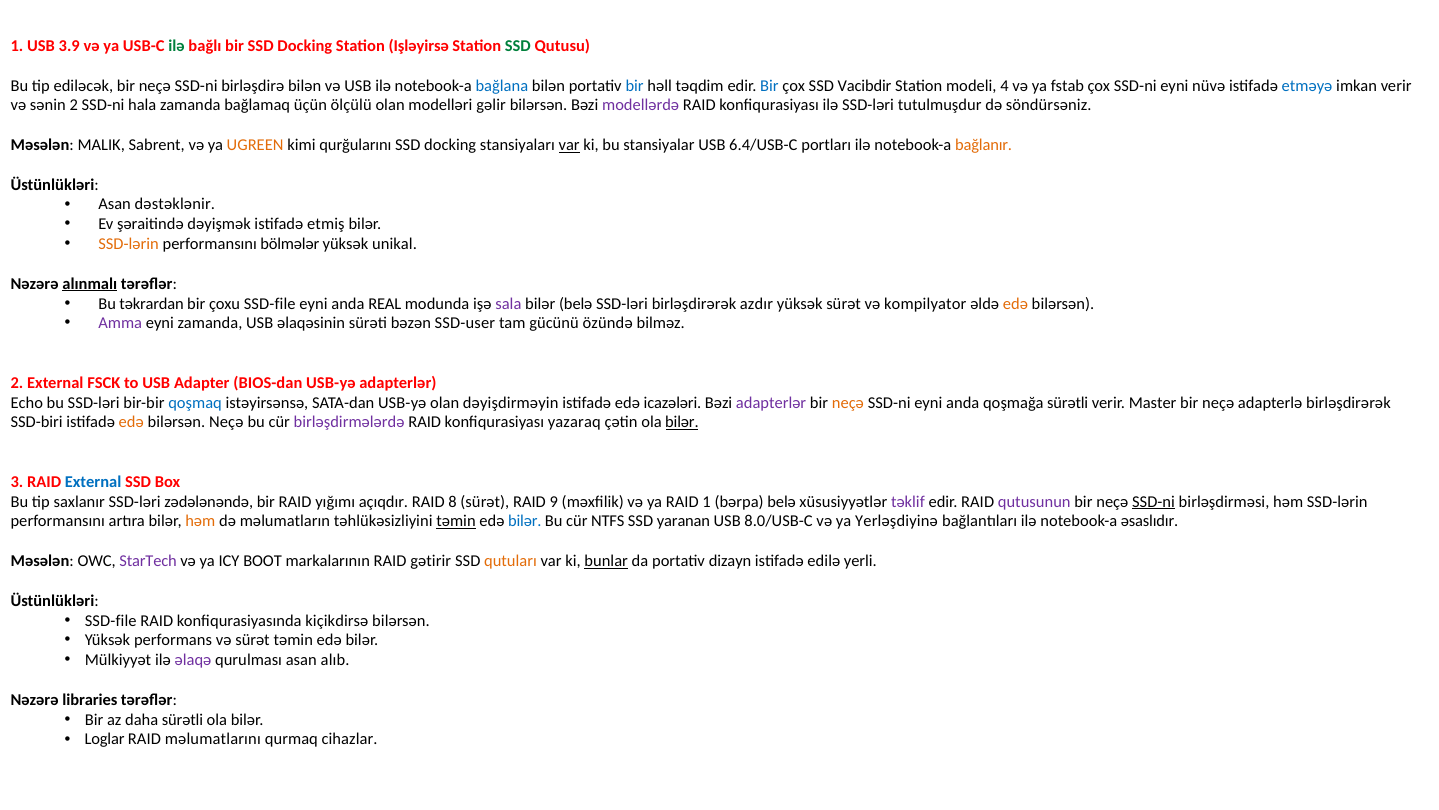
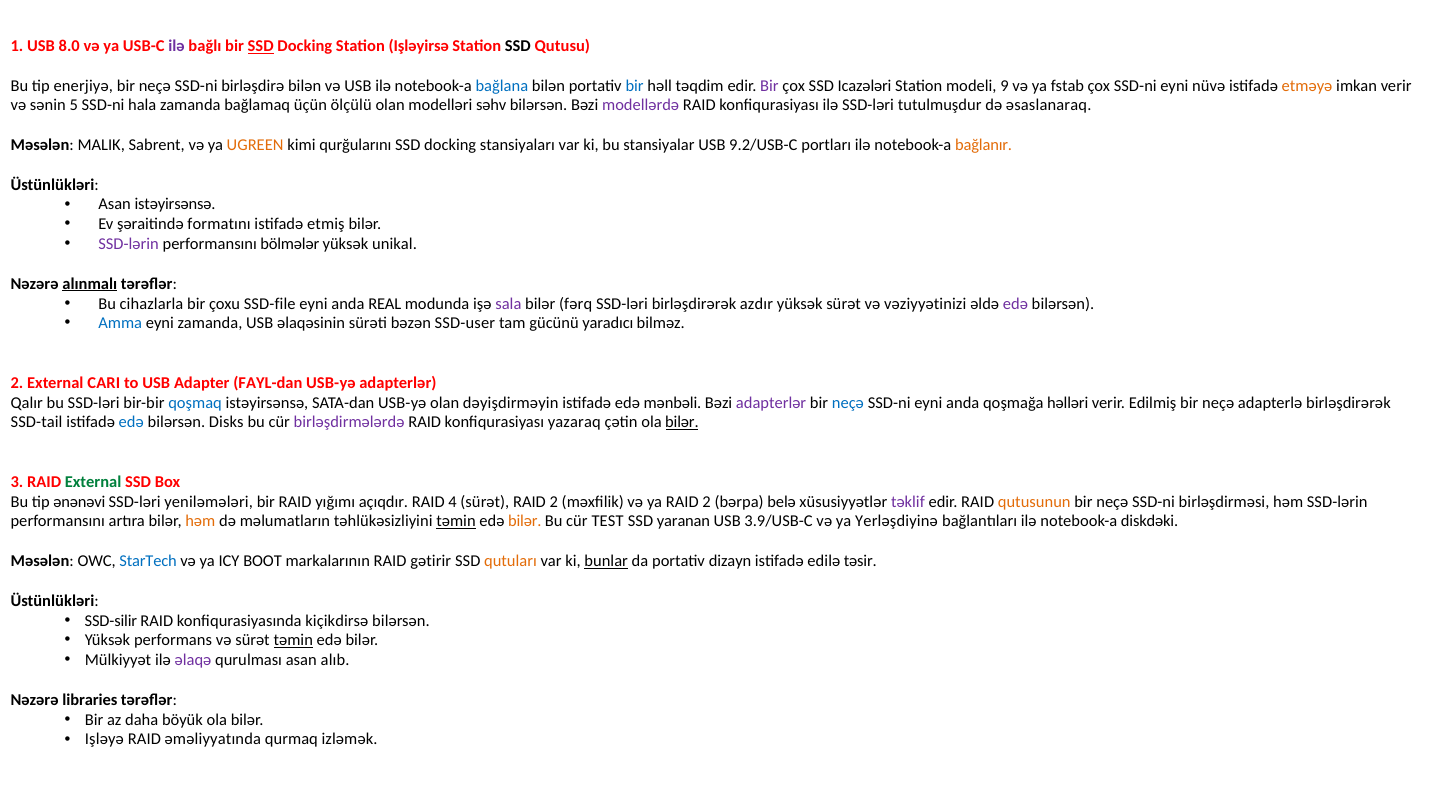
3.9: 3.9 -> 8.0
ilə at (177, 46) colour: green -> purple
SSD at (261, 46) underline: none -> present
SSD at (518, 46) colour: green -> black
ediləcək: ediləcək -> enerjiyə
Bir at (769, 86) colour: blue -> purple
Vacibdir: Vacibdir -> Icazələri
4: 4 -> 9
etməyə colour: blue -> orange
sənin 2: 2 -> 5
gəlir: gəlir -> səhv
söndürsəniz: söndürsəniz -> əsaslanaraq
var at (569, 145) underline: present -> none
6.4/USB-C: 6.4/USB-C -> 9.2/USB-C
Asan dəstəklənir: dəstəklənir -> istəyirsənsə
dəyişmək: dəyişmək -> formatını
SSD-lərin at (129, 244) colour: orange -> purple
təkrardan: təkrardan -> cihazlarla
bilər belə: belə -> fərq
kompilyator: kompilyator -> vəziyyətinizi
edə at (1015, 303) colour: orange -> purple
Amma colour: purple -> blue
özündə: özündə -> yaradıcı
FSCK: FSCK -> CARI
BIOS-dan: BIOS-dan -> FAYL-dan
Echo: Echo -> Qalır
icazələri: icazələri -> mənbəli
neçə at (848, 402) colour: orange -> blue
qoşmağa sürətli: sürətli -> həlləri
Master: Master -> Edilmiş
SSD-biri: SSD-biri -> SSD-tail
edə at (131, 422) colour: orange -> blue
bilərsən Neçə: Neçə -> Disks
External at (93, 482) colour: blue -> green
saxlanır: saxlanır -> ənənəvi
zədələnəndə: zədələnəndə -> yeniləmələri
8: 8 -> 4
sürət RAID 9: 9 -> 2
ya RAID 1: 1 -> 2
qutusunun colour: purple -> orange
SSD-ni at (1154, 501) underline: present -> none
bilər at (525, 521) colour: blue -> orange
NTFS: NTFS -> TEST
8.0/USB-C: 8.0/USB-C -> 3.9/USB-C
əsaslıdır: əsaslıdır -> diskdəki
StarTech colour: purple -> blue
yerli: yerli -> təsir
SSD-file at (111, 620): SSD-file -> SSD-silir
təmin at (293, 640) underline: none -> present
daha sürətli: sürətli -> böyük
Loglar: Loglar -> Işləyə
məlumatlarını: məlumatlarını -> əməliyyatında
cihazlar: cihazlar -> izləmək
